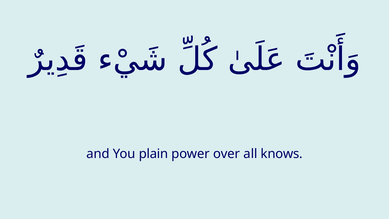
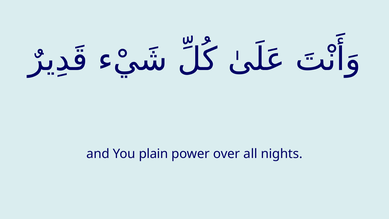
knows: knows -> nights
